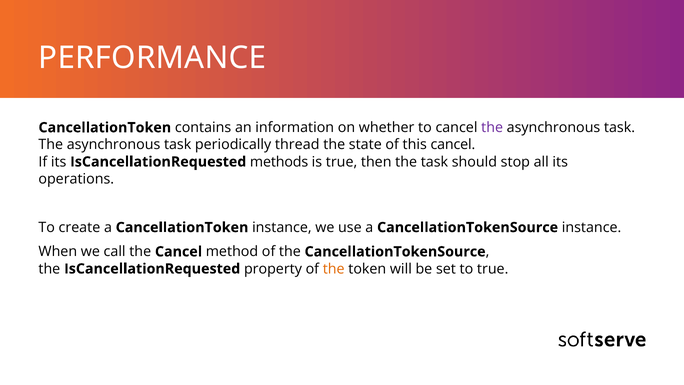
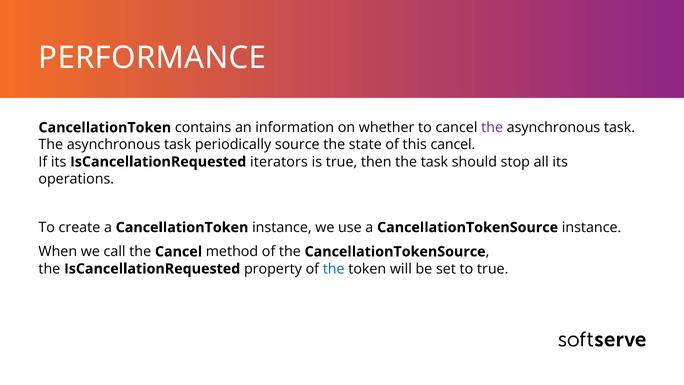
thread: thread -> source
methods: methods -> iterators
the at (334, 269) colour: orange -> blue
